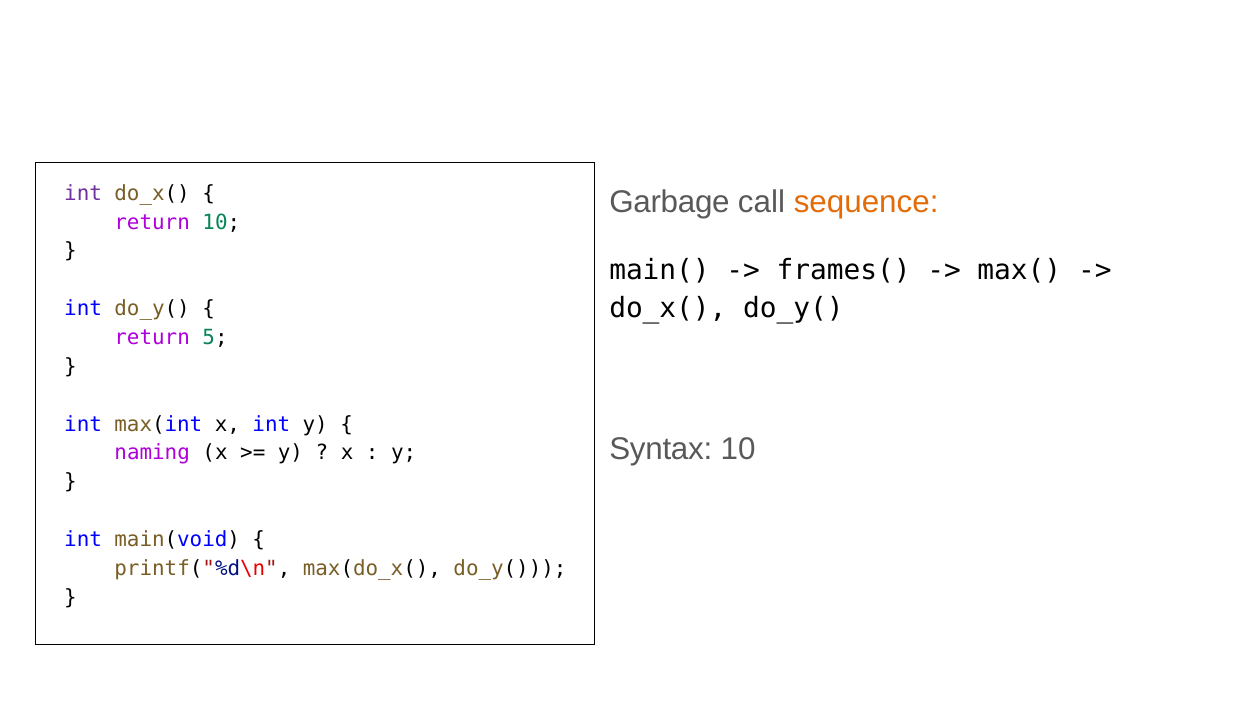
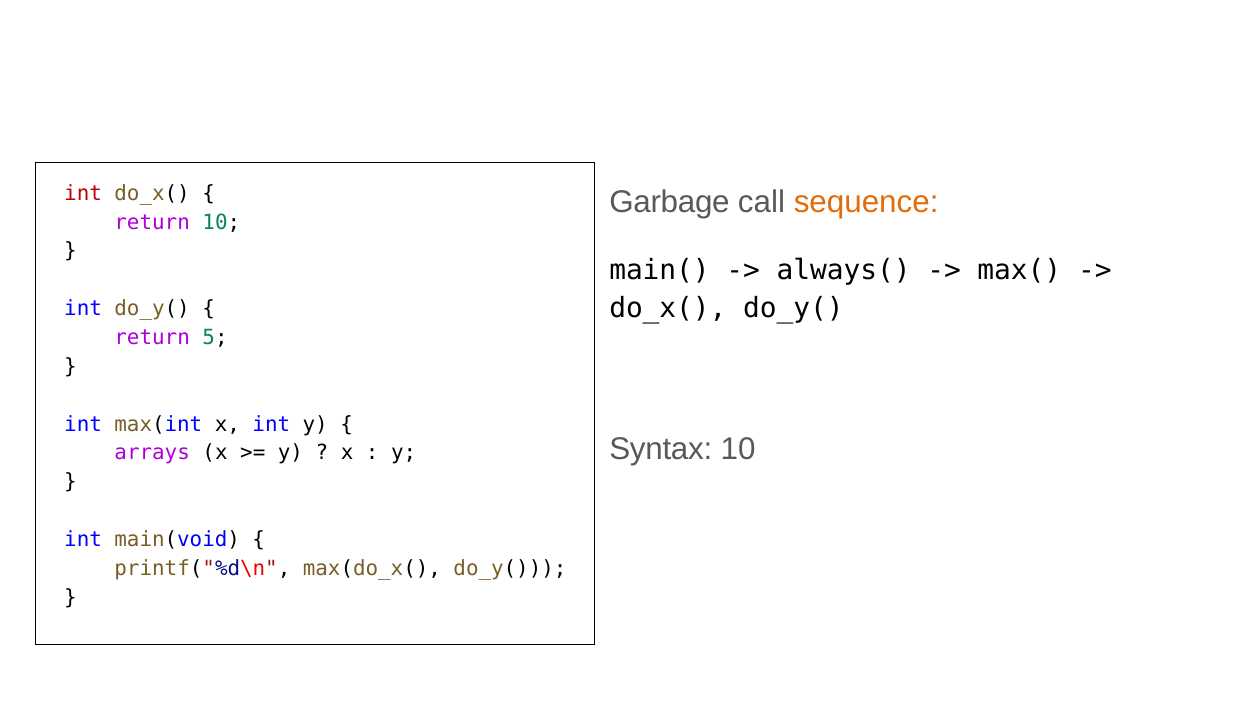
int at (83, 193) colour: purple -> red
frames(: frames( -> always(
naming: naming -> arrays
